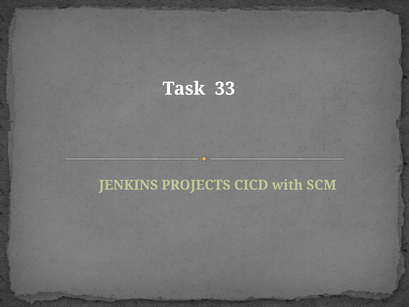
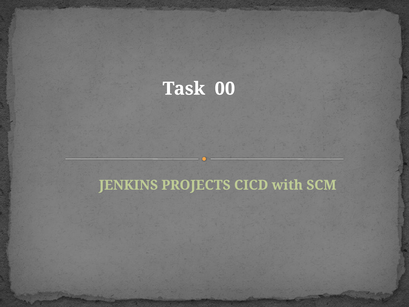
33: 33 -> 00
